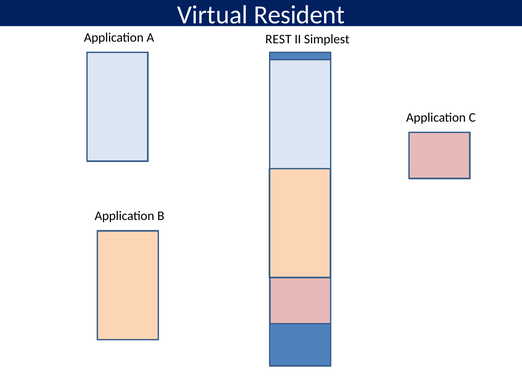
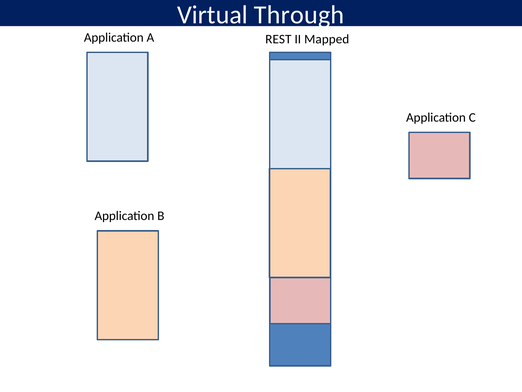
Resident: Resident -> Through
Simplest: Simplest -> Mapped
